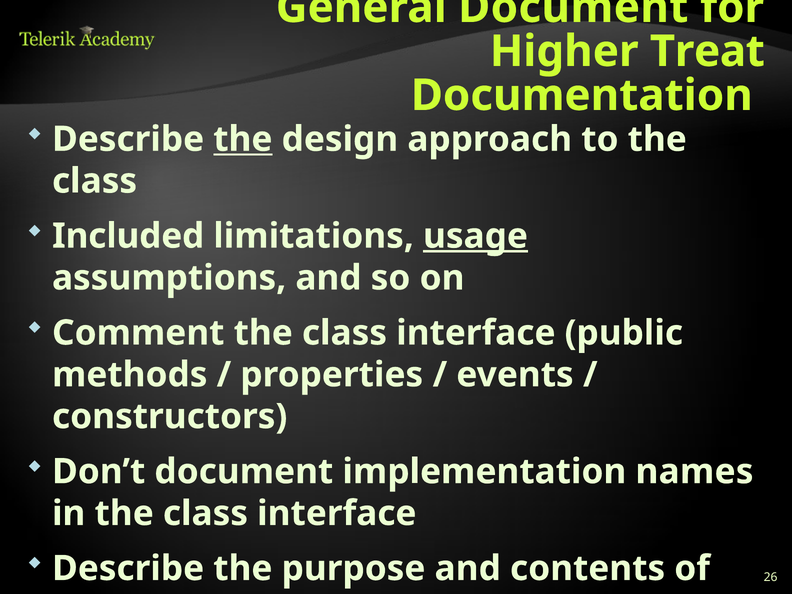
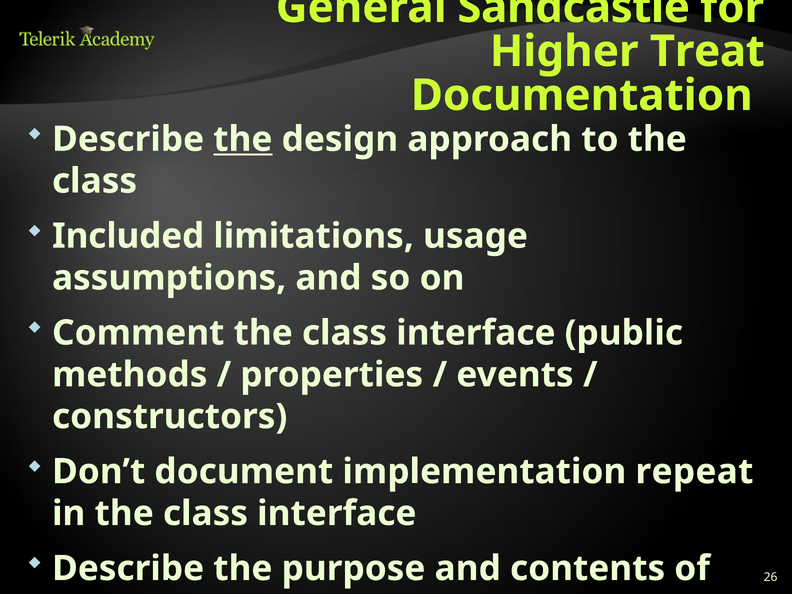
General Document: Document -> Sandcastle
usage underline: present -> none
names: names -> repeat
